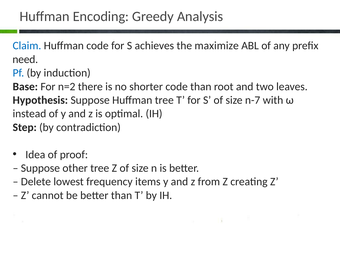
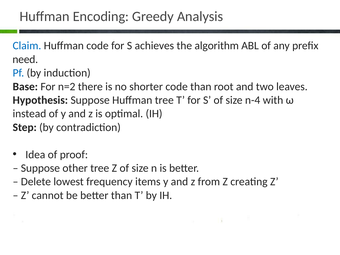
maximize: maximize -> algorithm
n-7: n-7 -> n-4
